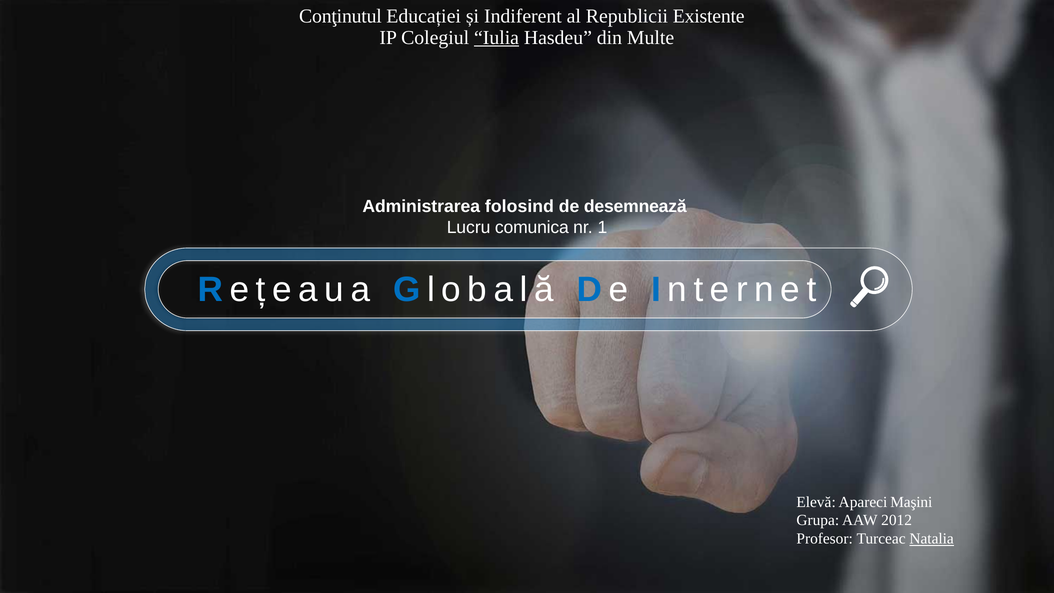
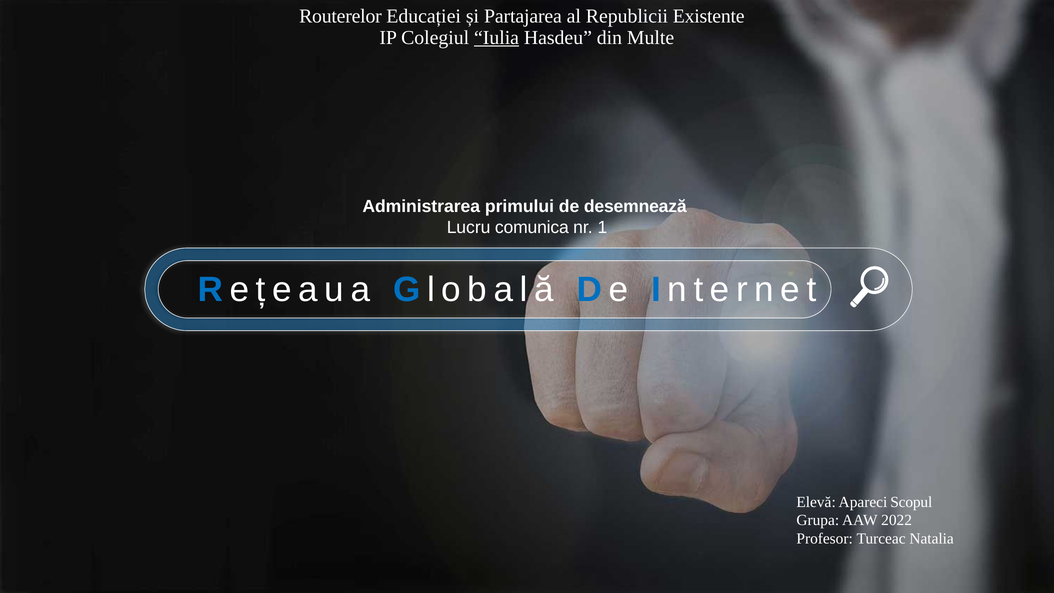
Conţinutul: Conţinutul -> Routerelor
Indiferent: Indiferent -> Partajarea
folosind: folosind -> primului
Maşini: Maşini -> Scopul
2012: 2012 -> 2022
Natalia underline: present -> none
